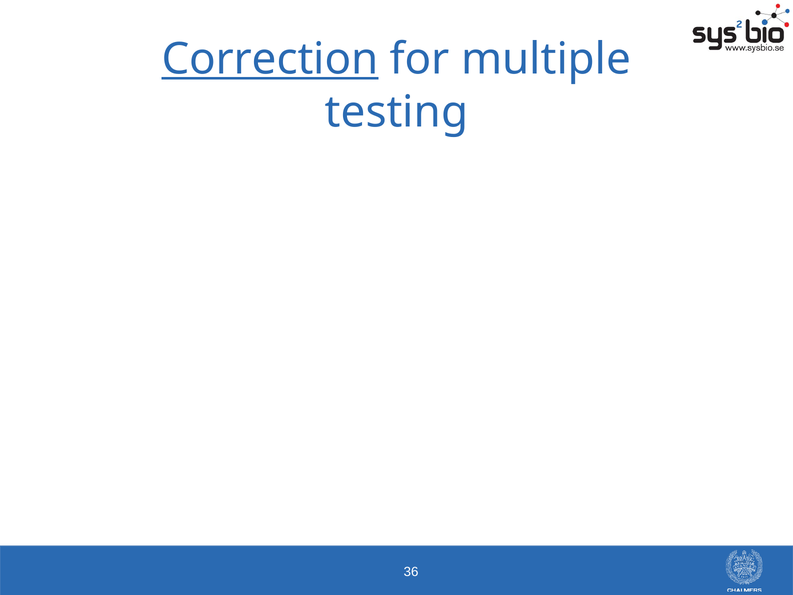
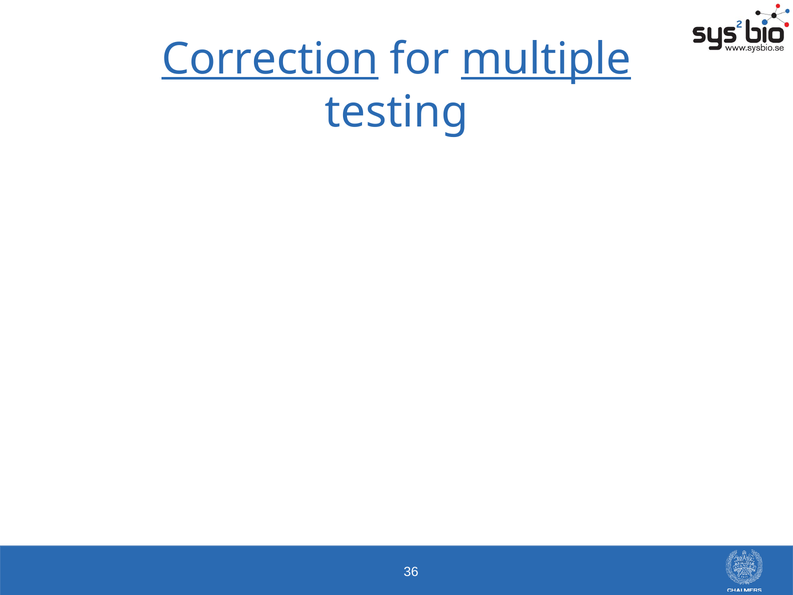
multiple underline: none -> present
